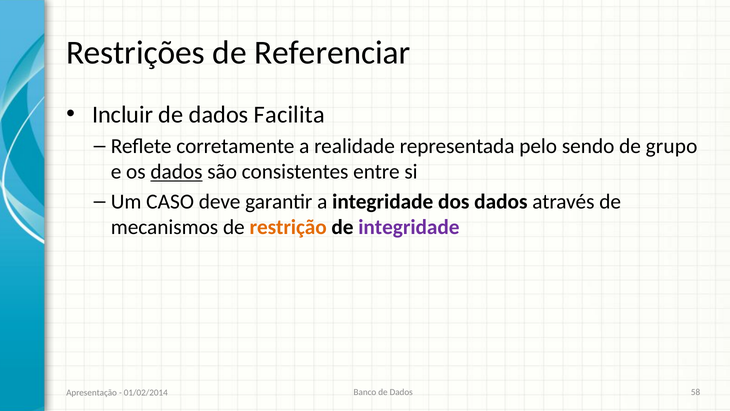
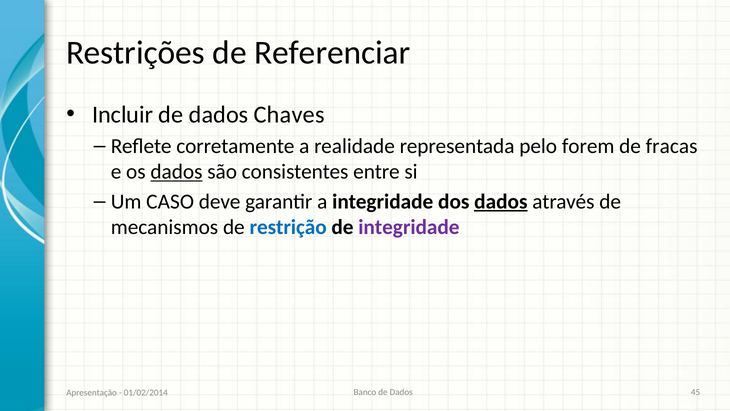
Facilita: Facilita -> Chaves
sendo: sendo -> forem
grupo: grupo -> fracas
dados at (501, 201) underline: none -> present
restrição colour: orange -> blue
58: 58 -> 45
